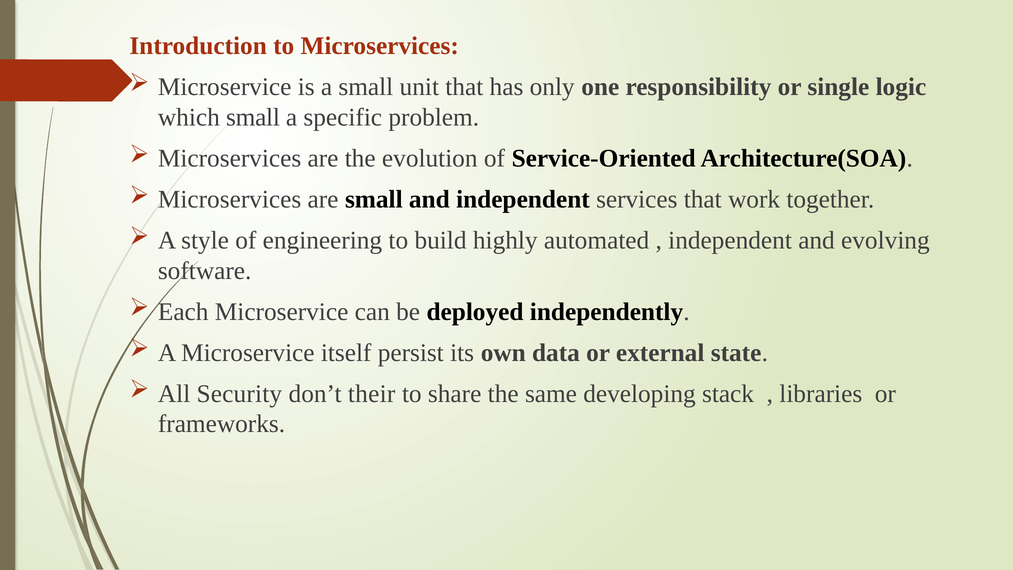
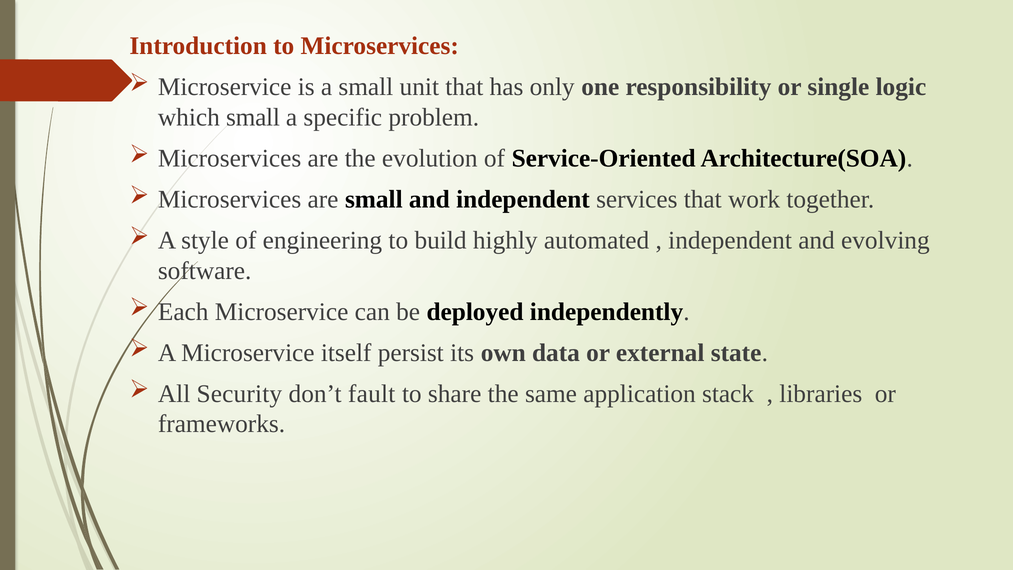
their: their -> fault
developing: developing -> application
